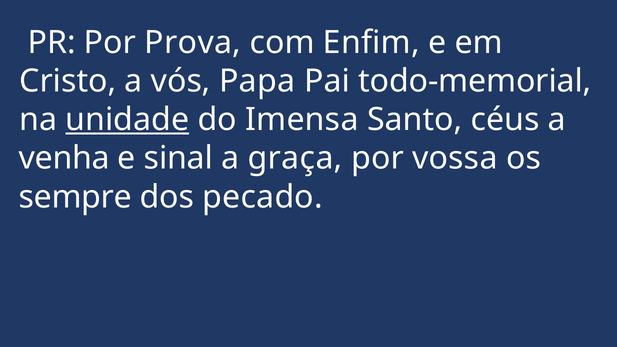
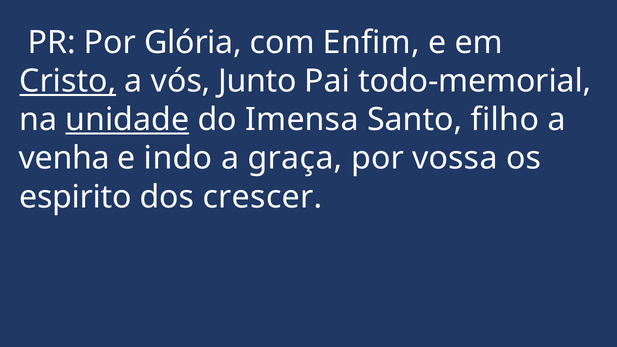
Prova: Prova -> Glória
Cristo underline: none -> present
Papa: Papa -> Junto
céus: céus -> filho
sinal: sinal -> indo
sempre: sempre -> espirito
pecado: pecado -> crescer
